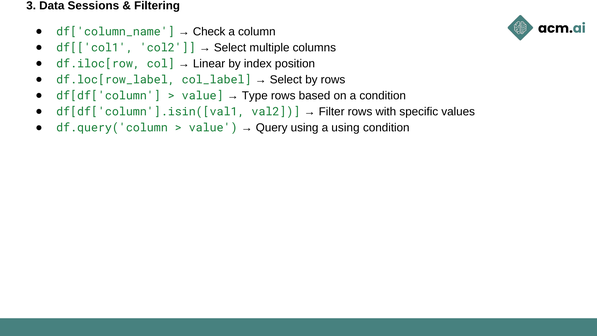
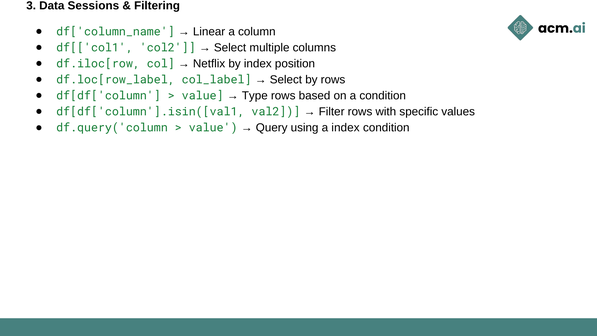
Check: Check -> Linear
Linear: Linear -> Netflix
a using: using -> index
